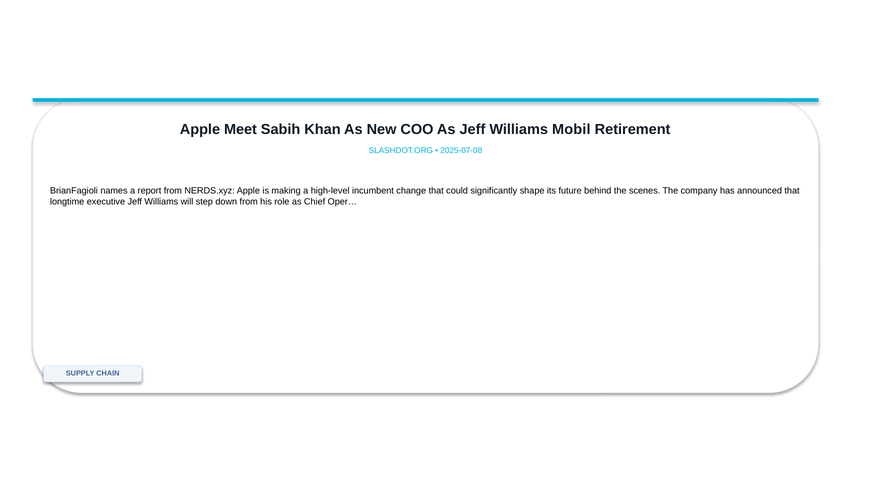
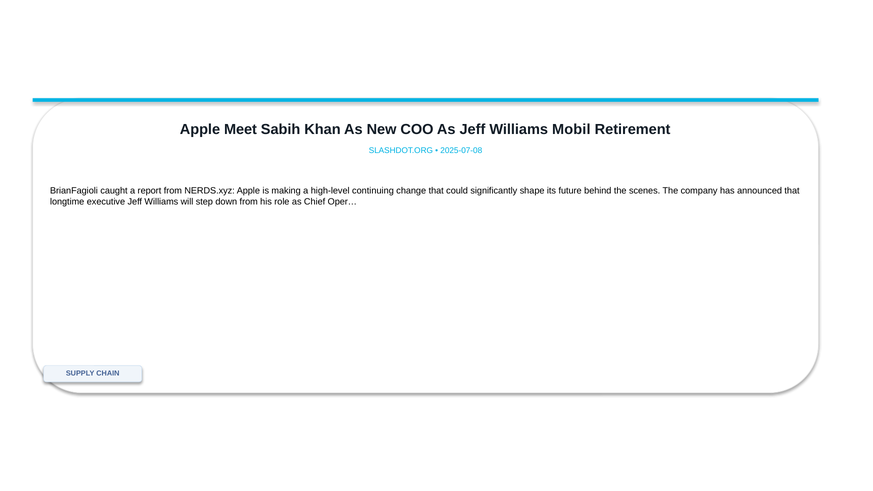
names: names -> caught
incumbent: incumbent -> continuing
